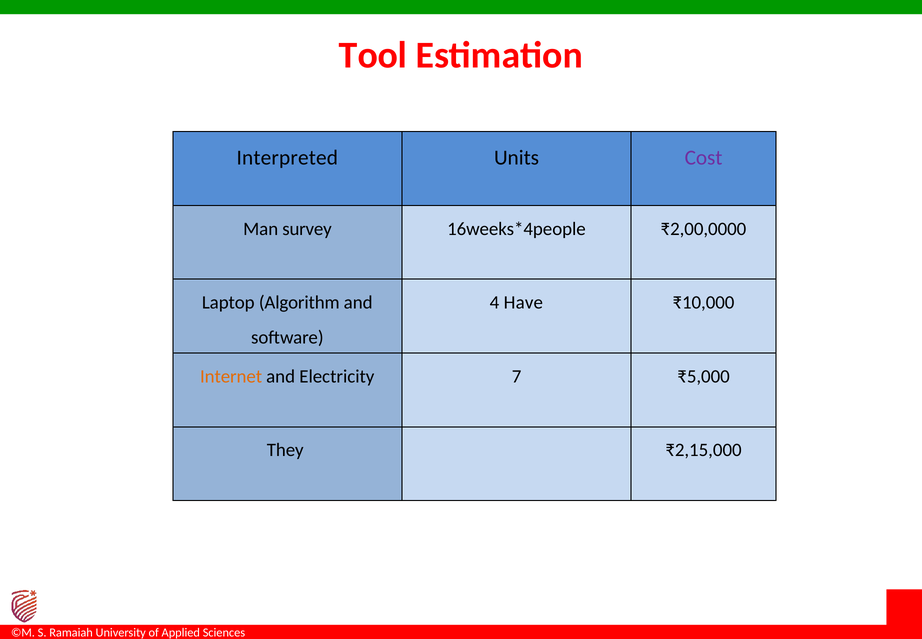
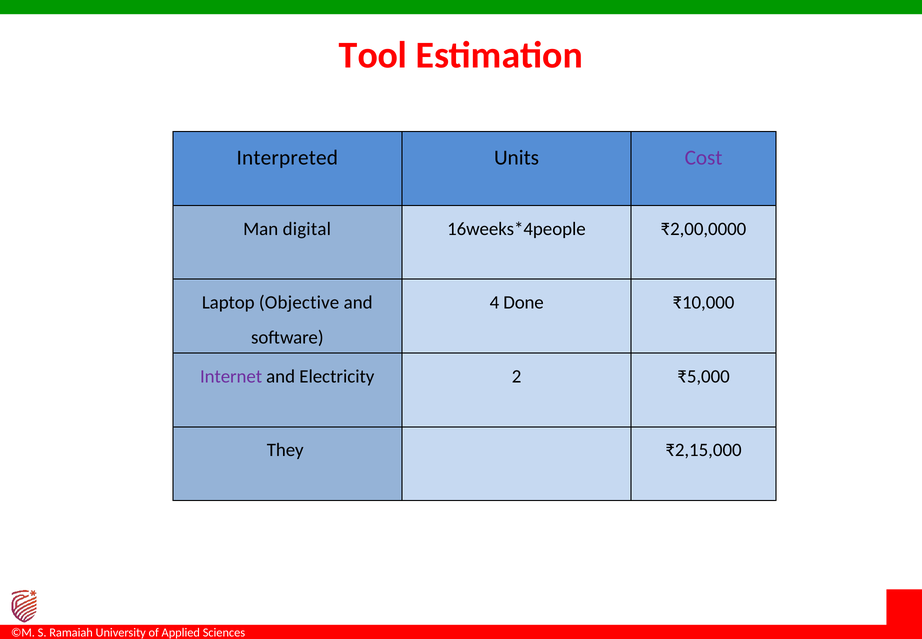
survey: survey -> digital
Algorithm: Algorithm -> Objective
Have: Have -> Done
Internet colour: orange -> purple
7: 7 -> 2
